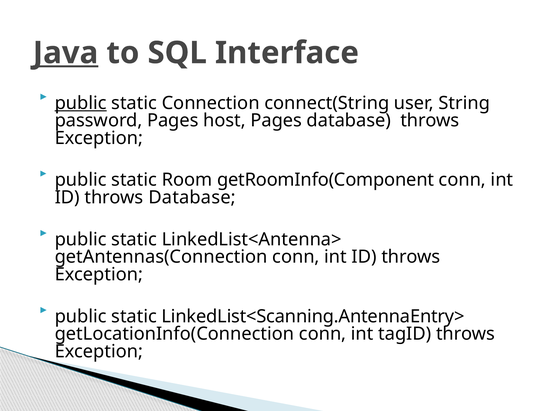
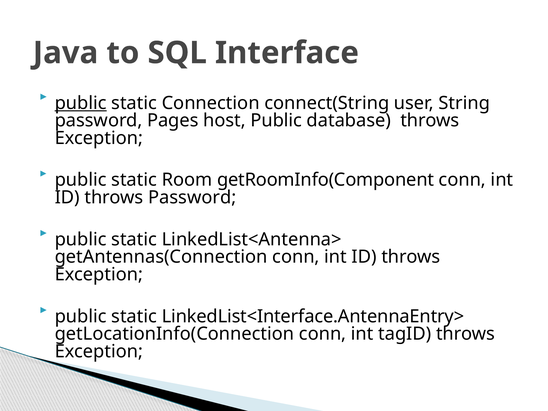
Java underline: present -> none
host Pages: Pages -> Public
throws Database: Database -> Password
LinkedList<Scanning.AntennaEntry>: LinkedList<Scanning.AntennaEntry> -> LinkedList<Interface.AntennaEntry>
